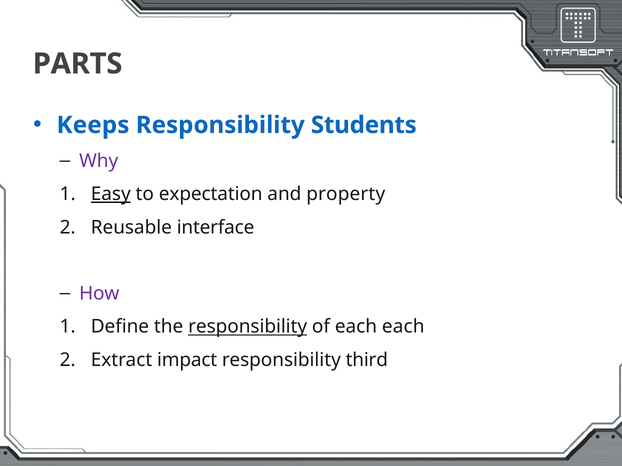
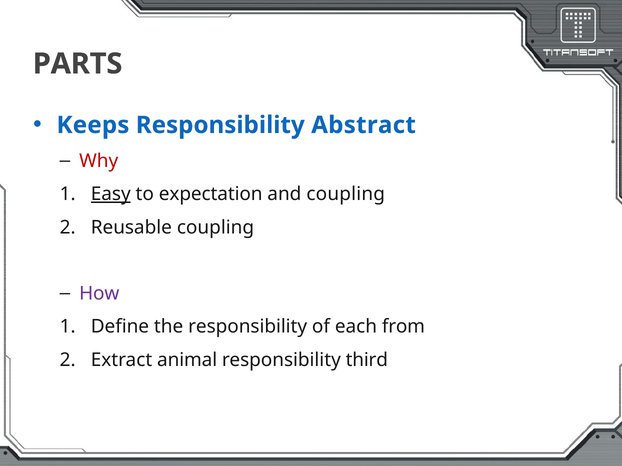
Students: Students -> Abstract
Why colour: purple -> red
and property: property -> coupling
Reusable interface: interface -> coupling
responsibility at (248, 327) underline: present -> none
each each: each -> from
impact: impact -> animal
